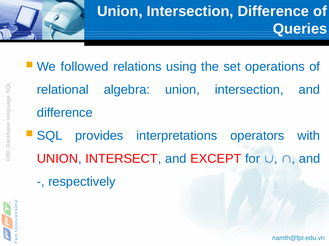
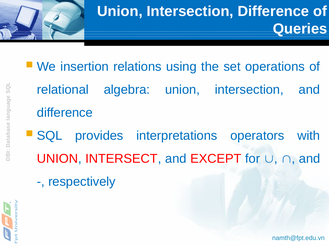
followed: followed -> insertion
